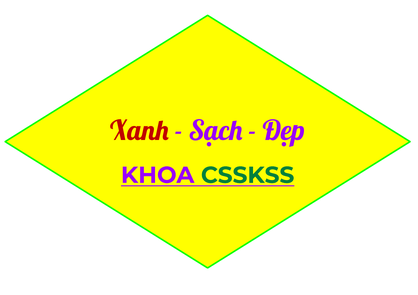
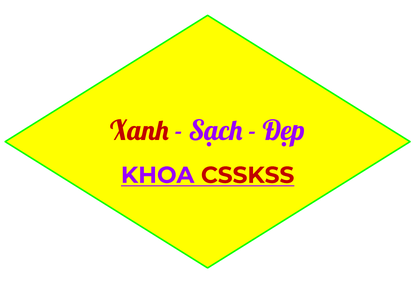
CSSKSS colour: green -> red
